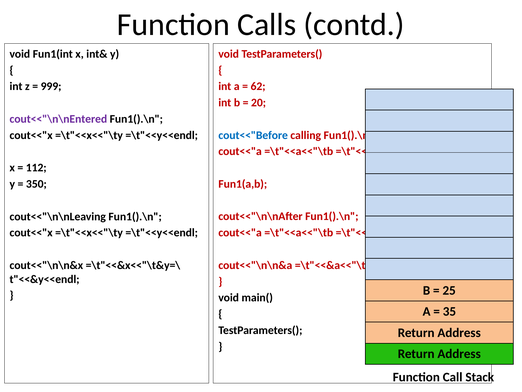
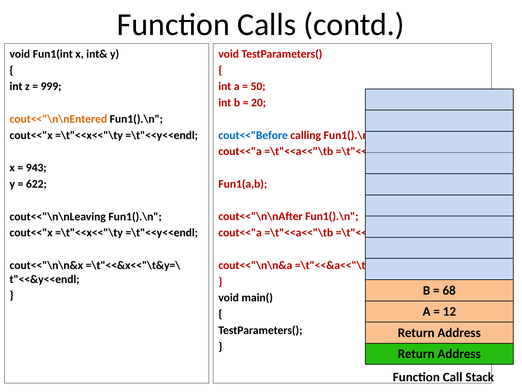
62: 62 -> 50
cout<<"\n\nEntered colour: purple -> orange
112: 112 -> 943
350: 350 -> 622
25: 25 -> 68
35: 35 -> 12
